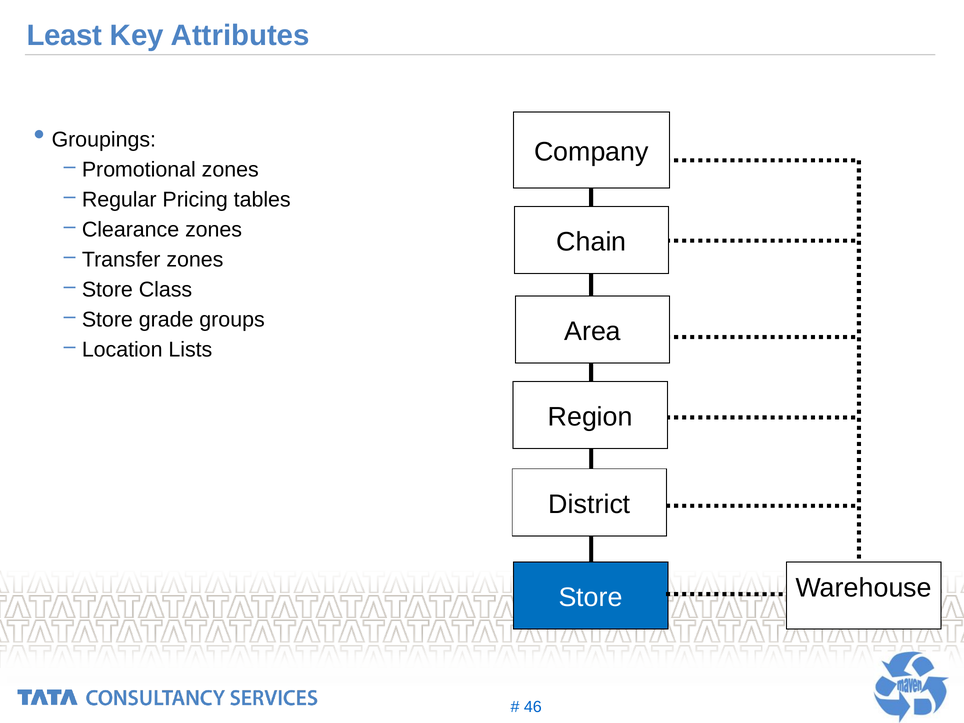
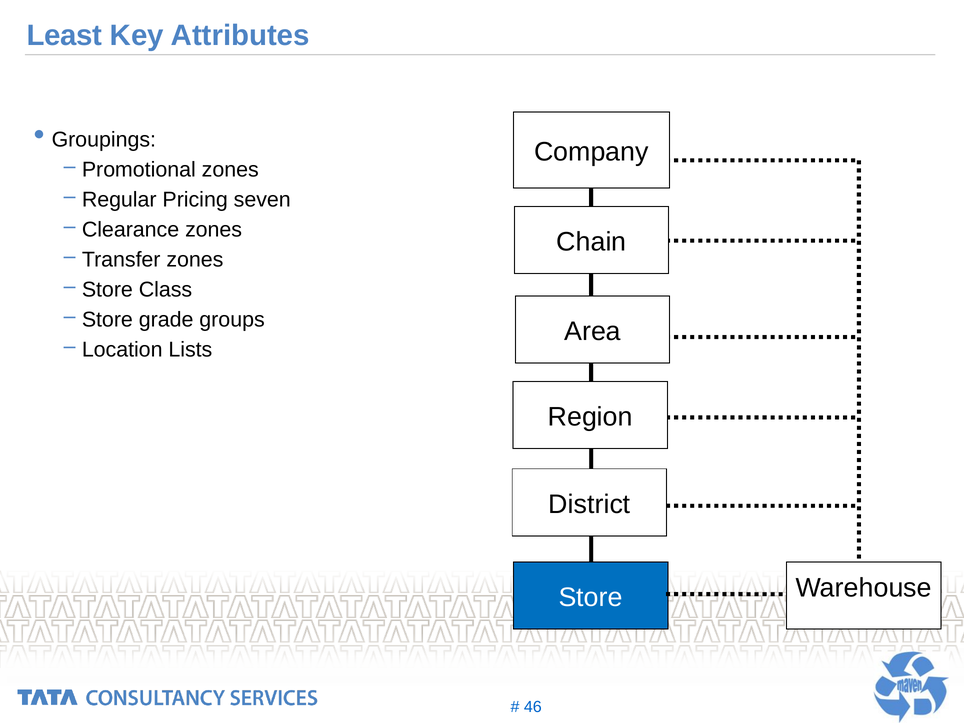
tables: tables -> seven
